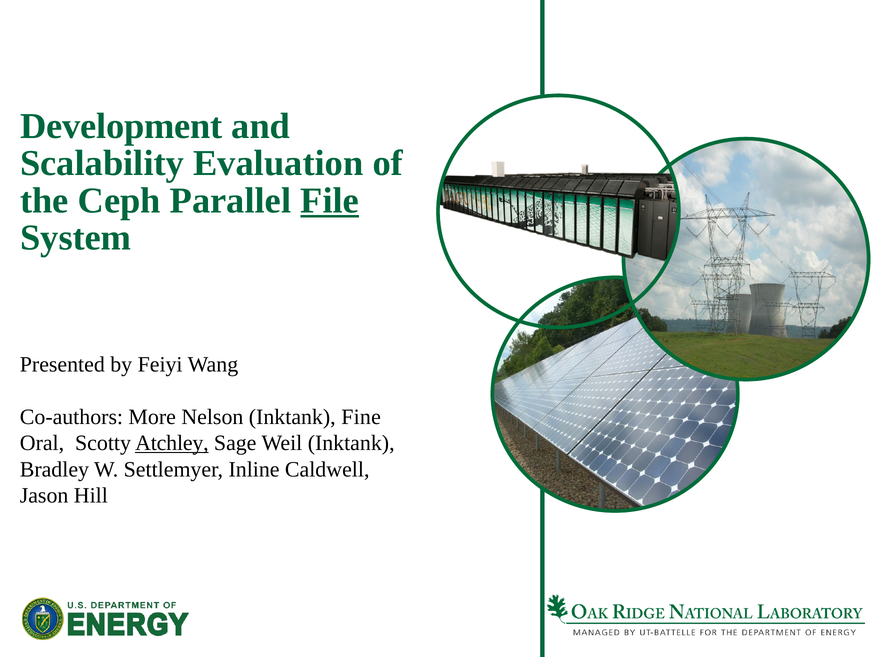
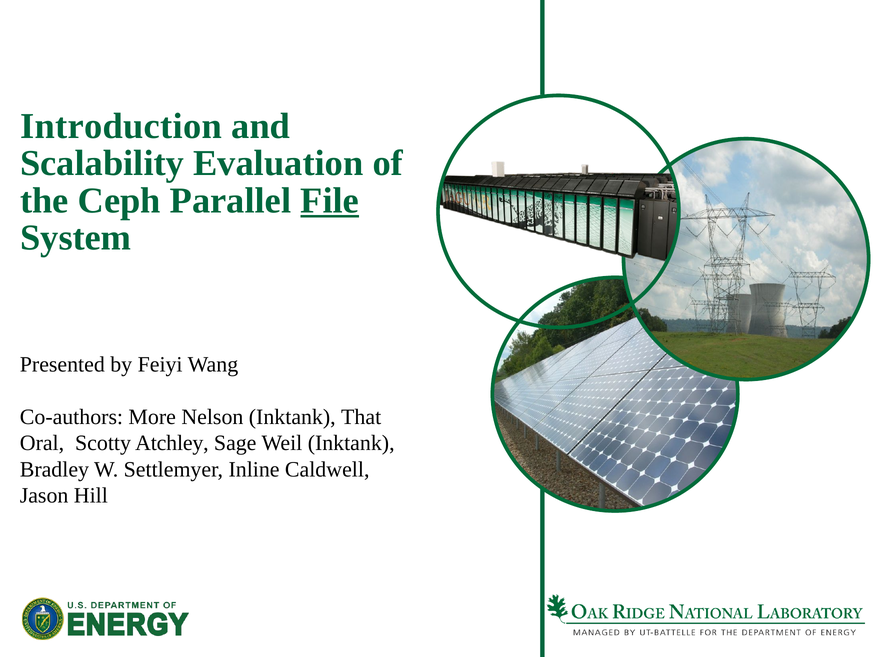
Development: Development -> Introduction
Fine: Fine -> That
Atchley underline: present -> none
